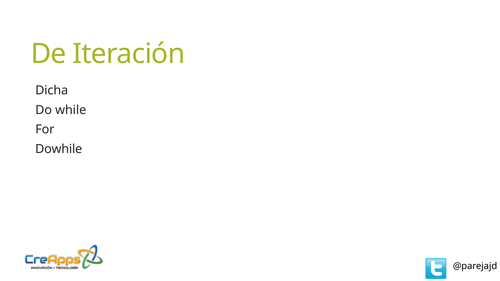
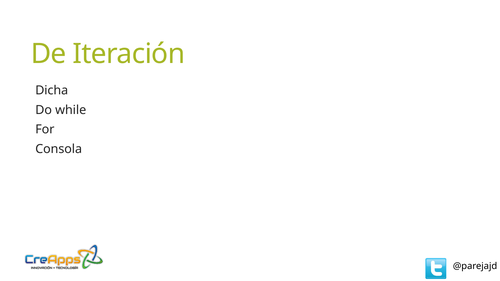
Dowhile: Dowhile -> Consola
